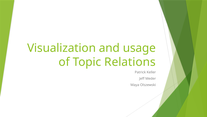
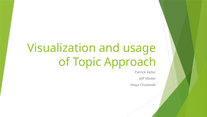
Relations: Relations -> Approach
